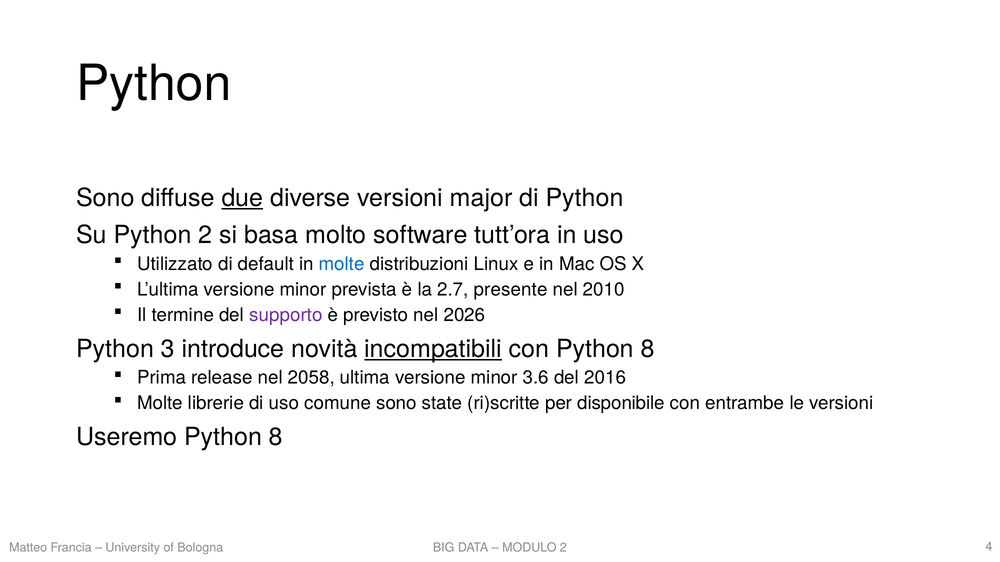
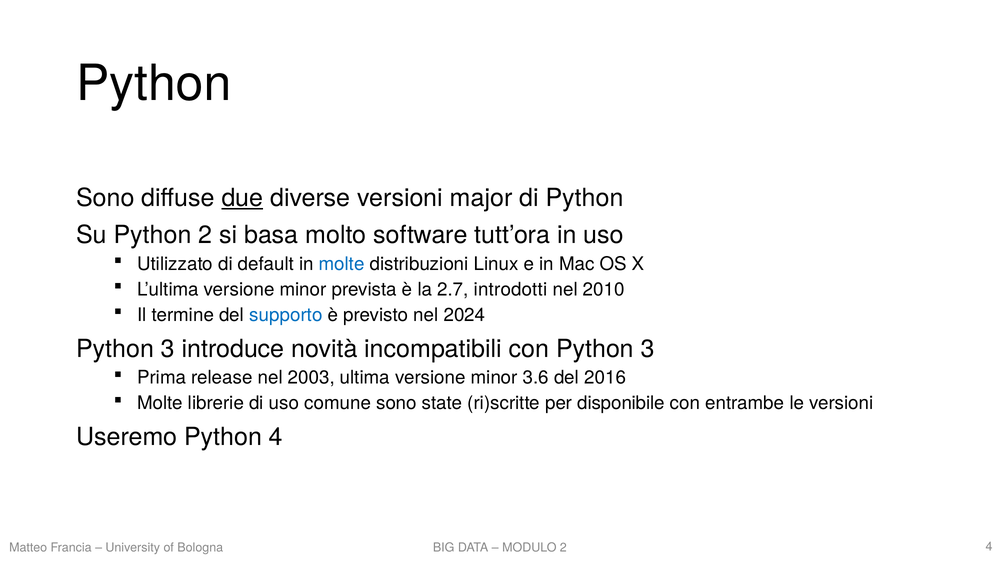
presente: presente -> introdotti
supporto colour: purple -> blue
2026: 2026 -> 2024
incompatibili underline: present -> none
con Python 8: 8 -> 3
2058: 2058 -> 2003
Useremo Python 8: 8 -> 4
